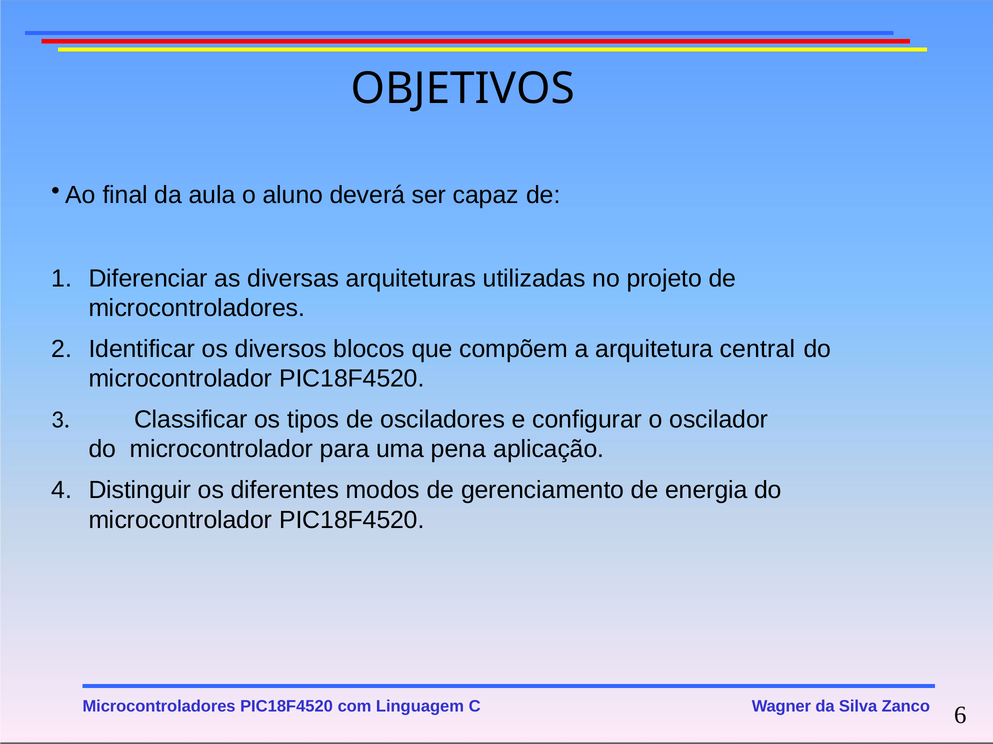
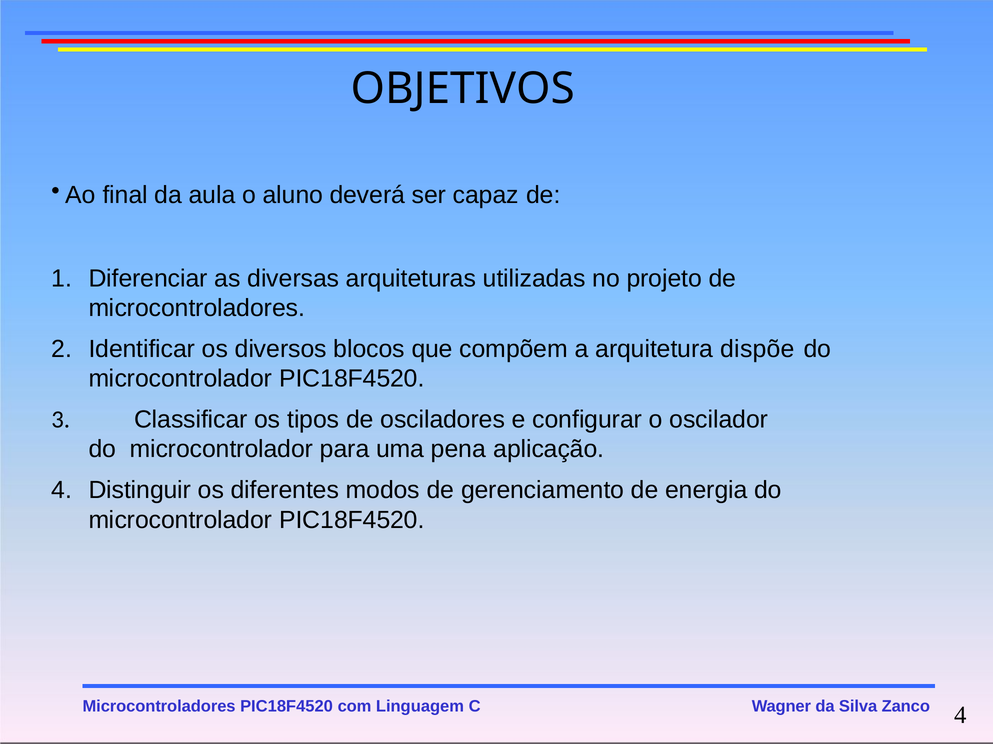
central: central -> dispõe
Zanco 6: 6 -> 4
